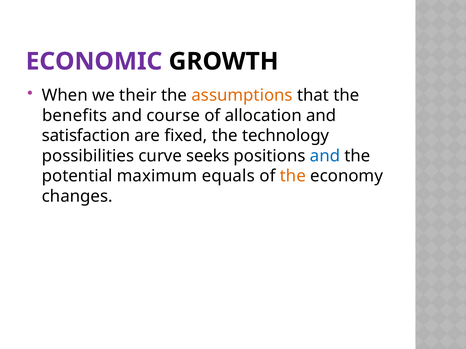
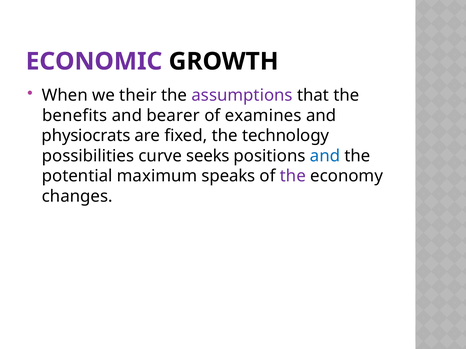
assumptions colour: orange -> purple
course: course -> bearer
allocation: allocation -> examines
satisfaction: satisfaction -> physiocrats
equals: equals -> speaks
the at (293, 176) colour: orange -> purple
